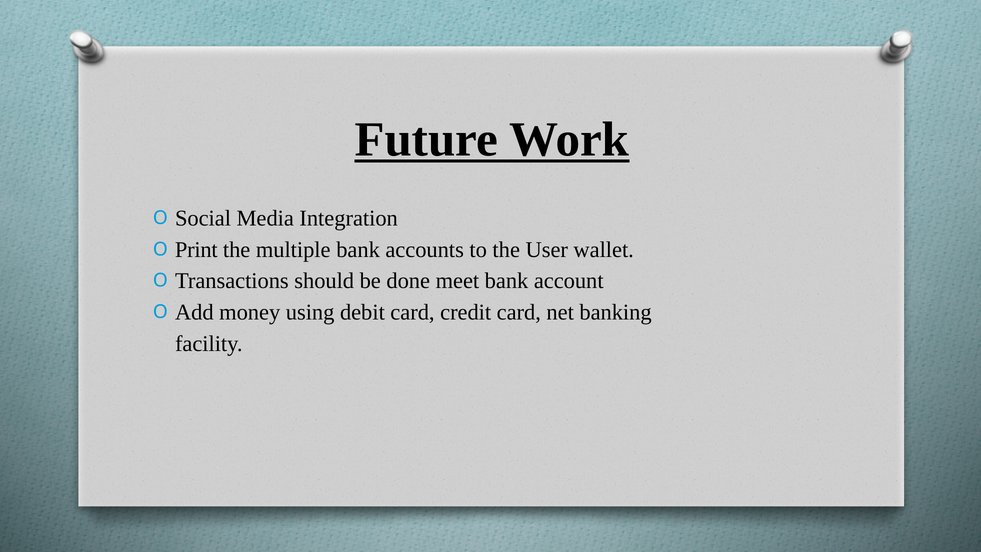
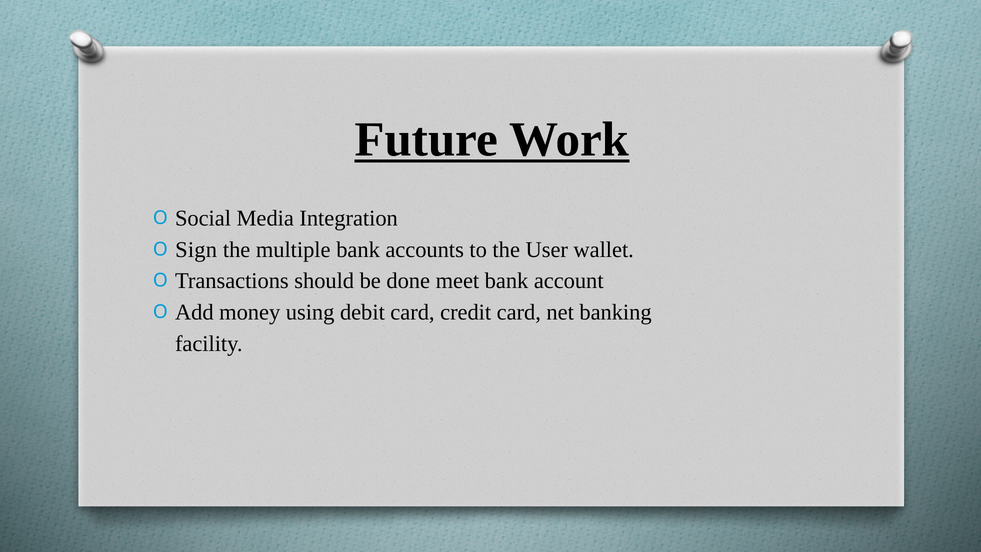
Print: Print -> Sign
